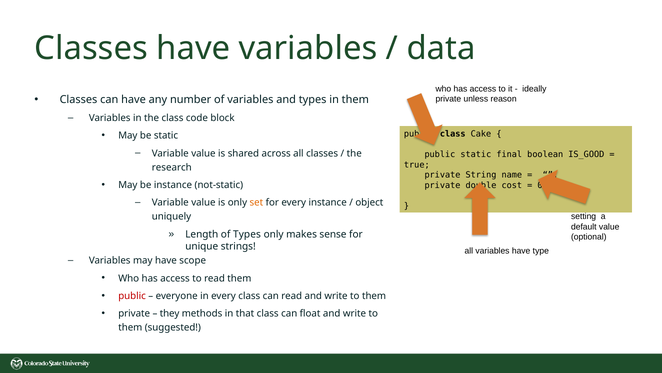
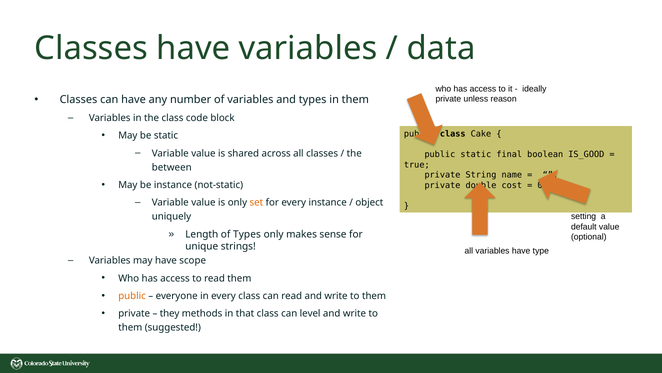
research: research -> between
public at (132, 295) colour: red -> orange
float: float -> level
